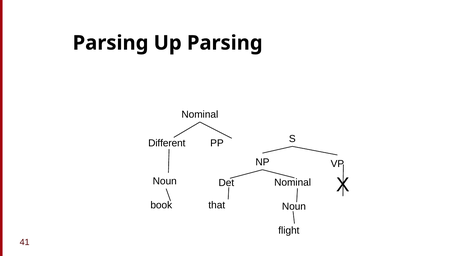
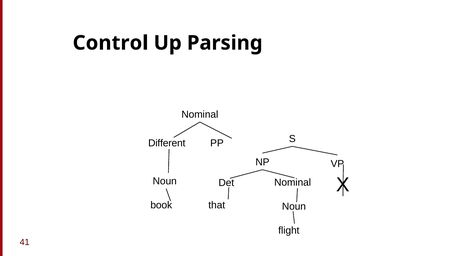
Parsing at (111, 43): Parsing -> Control
